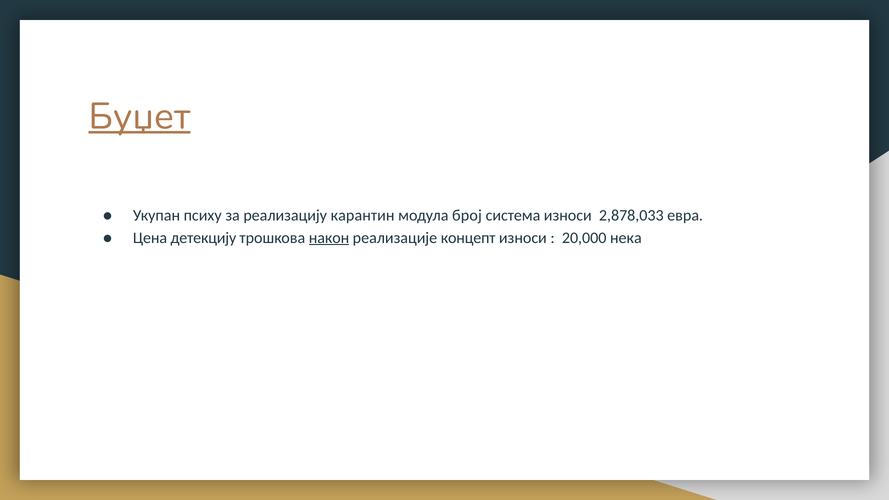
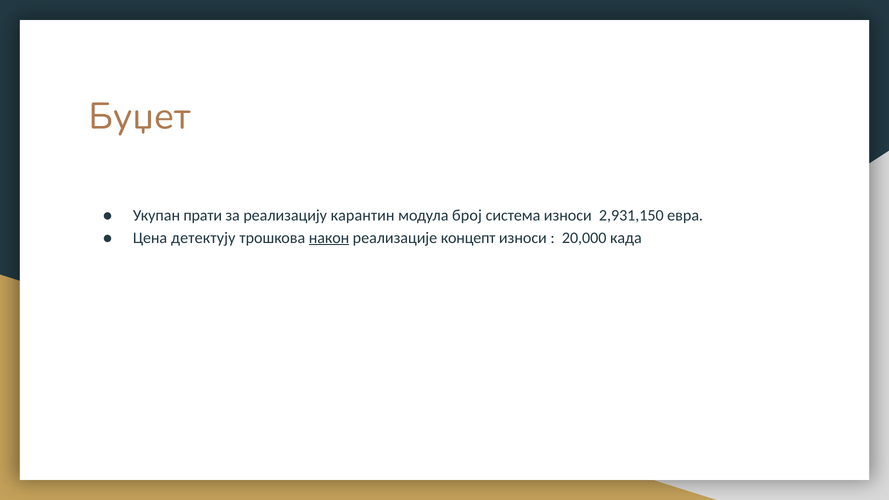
Буџет underline: present -> none
психу: психу -> прати
2,878,033: 2,878,033 -> 2,931,150
детекцију: детекцију -> детектују
нека: нека -> када
